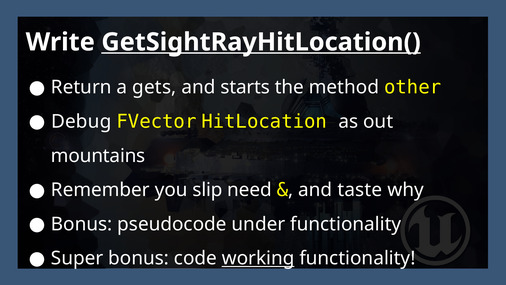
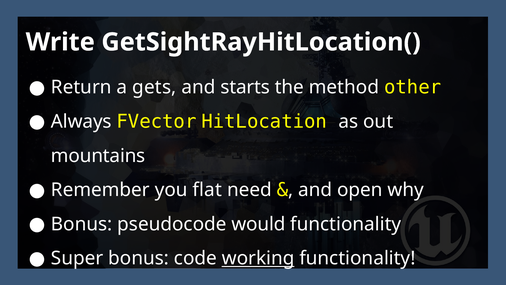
GetSightRayHitLocation( underline: present -> none
Debug: Debug -> Always
slip: slip -> flat
taste: taste -> open
under: under -> would
